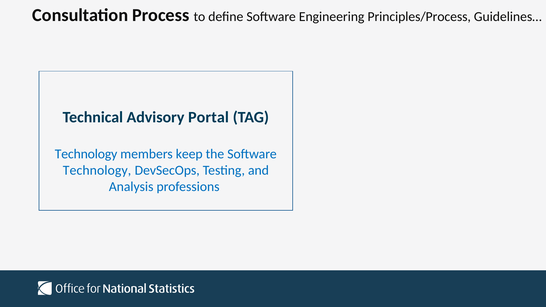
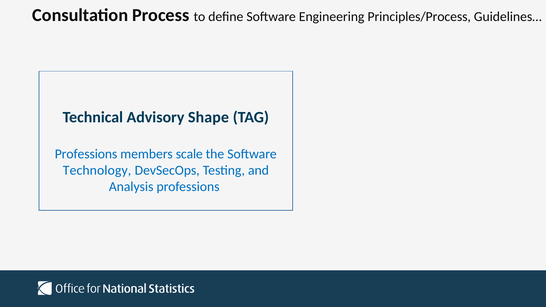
Portal: Portal -> Shape
Technology at (86, 154): Technology -> Professions
keep: keep -> scale
